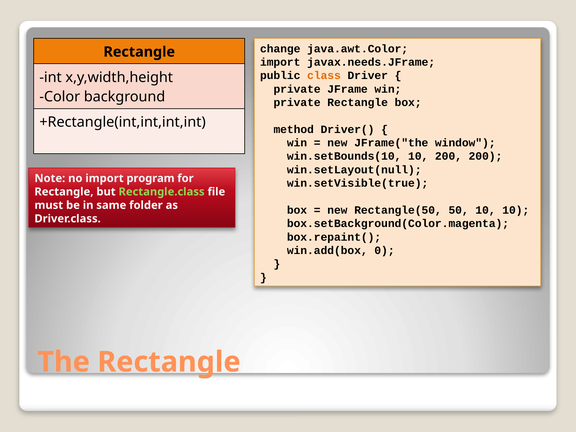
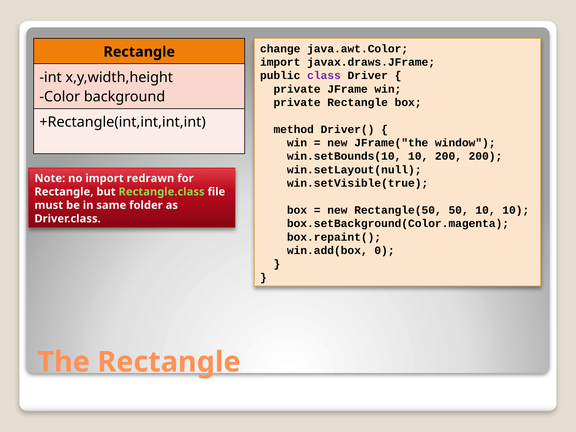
javax.needs.JFrame: javax.needs.JFrame -> javax.draws.JFrame
class colour: orange -> purple
program: program -> redrawn
